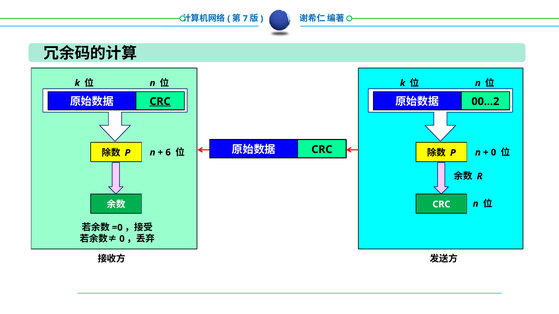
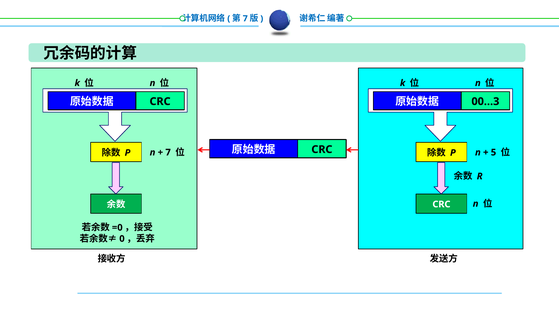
CRC at (160, 102) underline: present -> none
00…2: 00…2 -> 00…3
6 at (168, 153): 6 -> 7
0 at (493, 153): 0 -> 5
